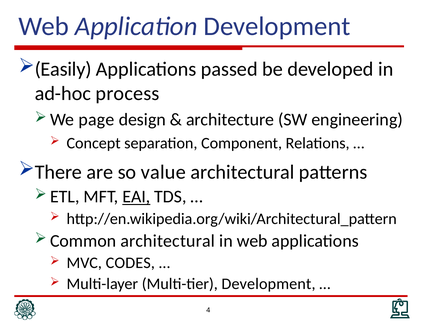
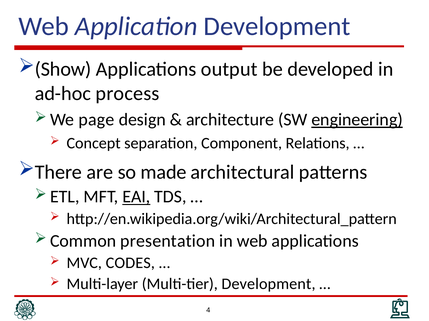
Easily: Easily -> Show
passed: passed -> output
engineering underline: none -> present
value: value -> made
architectural at (168, 242): architectural -> presentation
